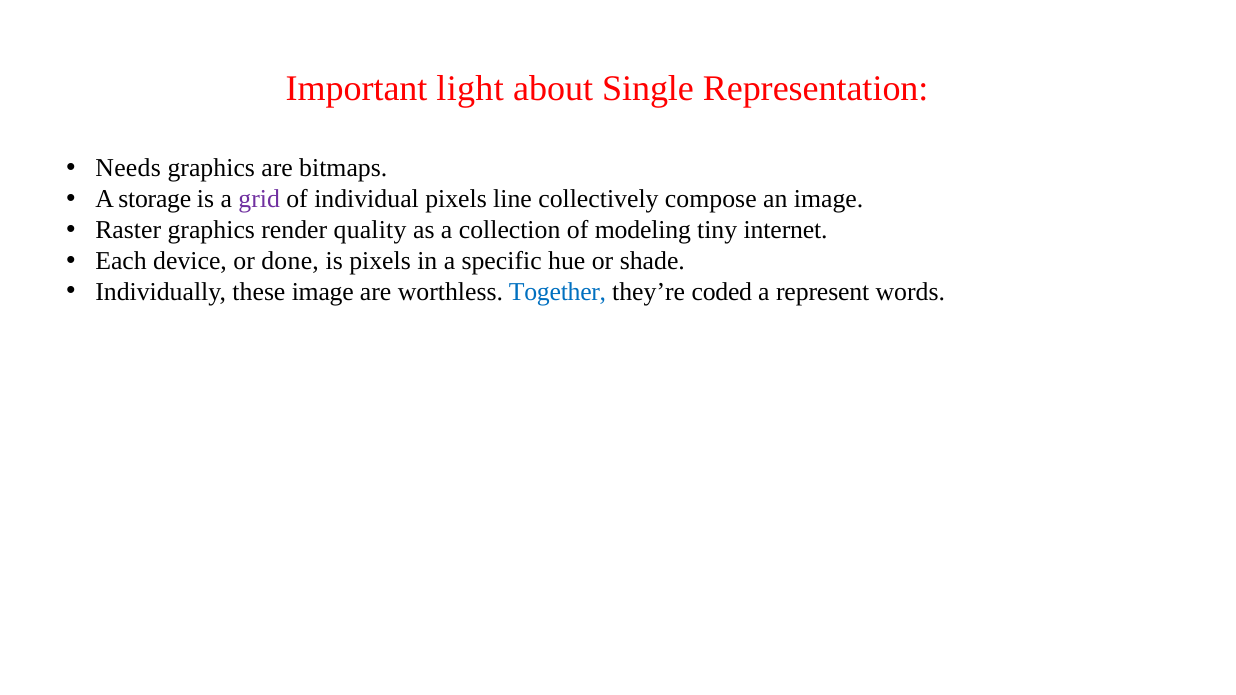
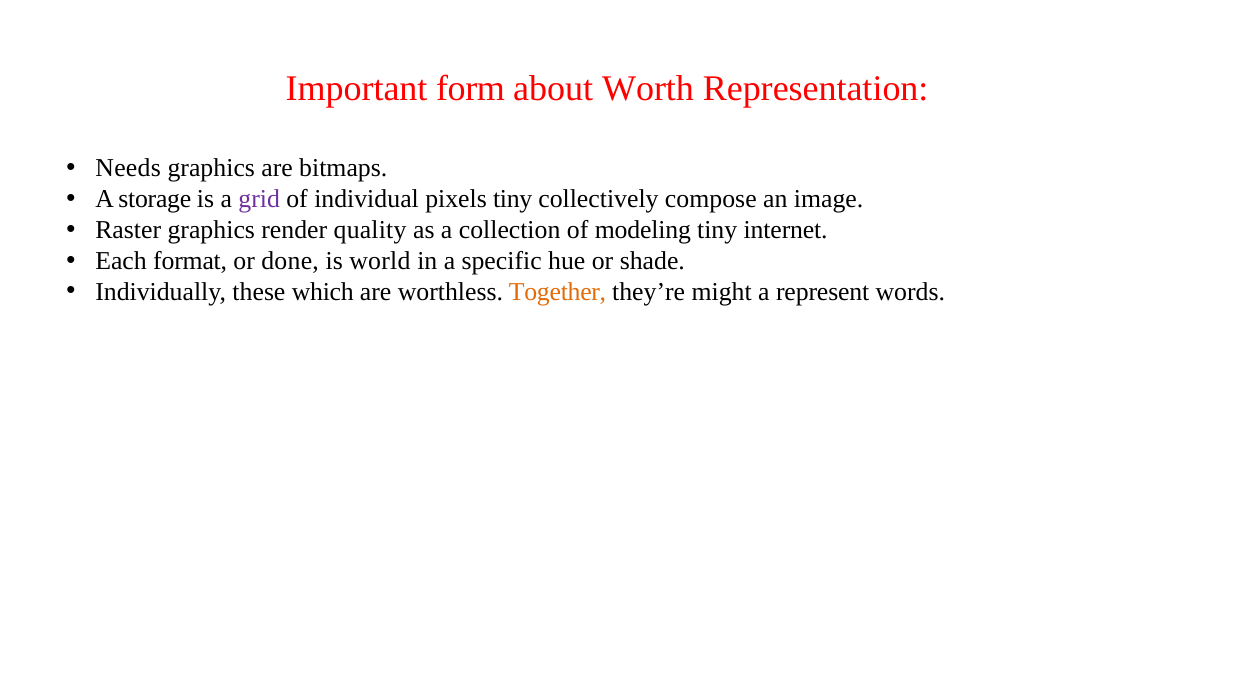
light: light -> form
Single: Single -> Worth
pixels line: line -> tiny
device: device -> format
is pixels: pixels -> world
these image: image -> which
Together colour: blue -> orange
coded: coded -> might
